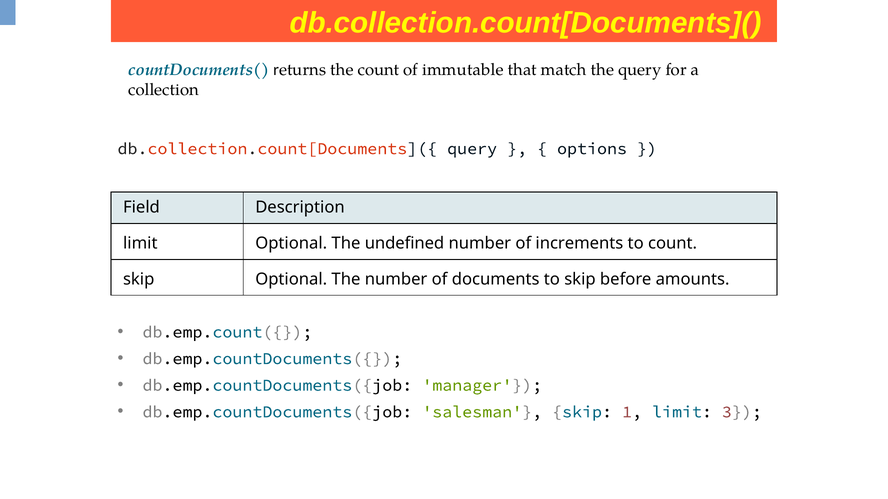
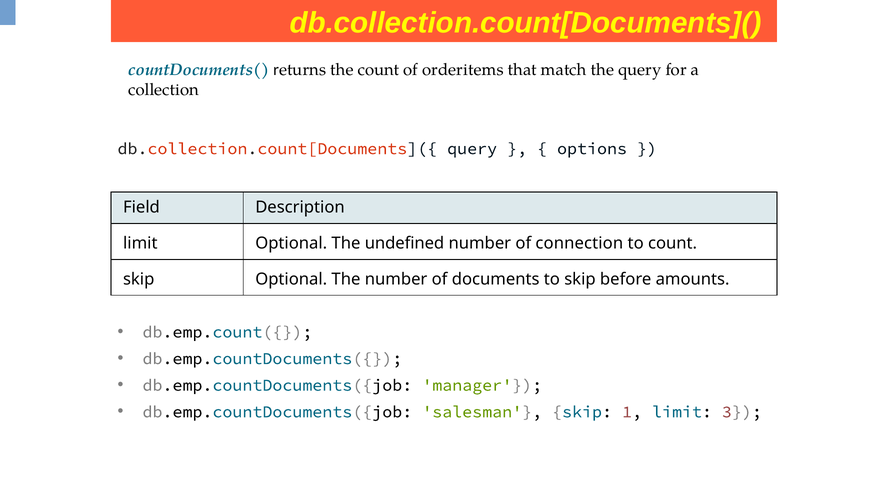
immutable: immutable -> orderitems
increments: increments -> connection
